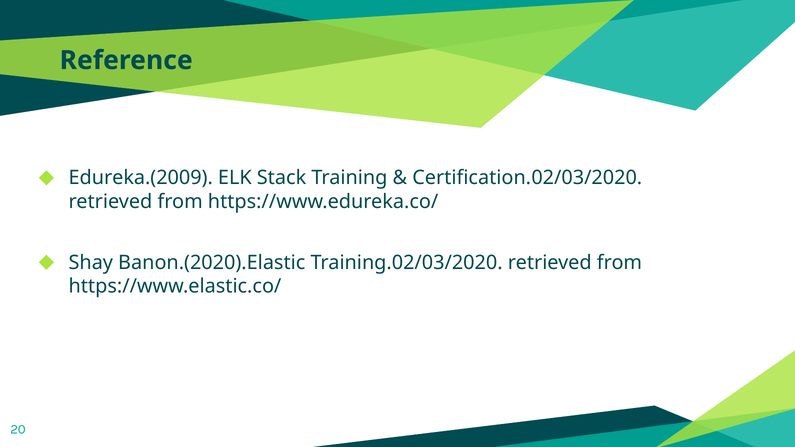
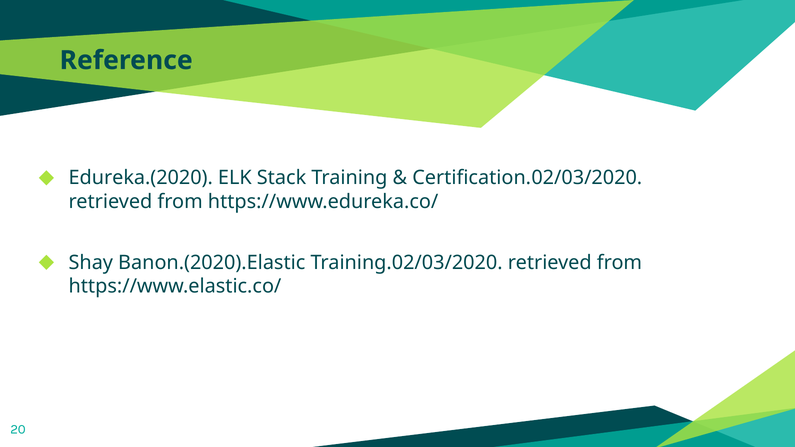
Edureka.(2009: Edureka.(2009 -> Edureka.(2020
